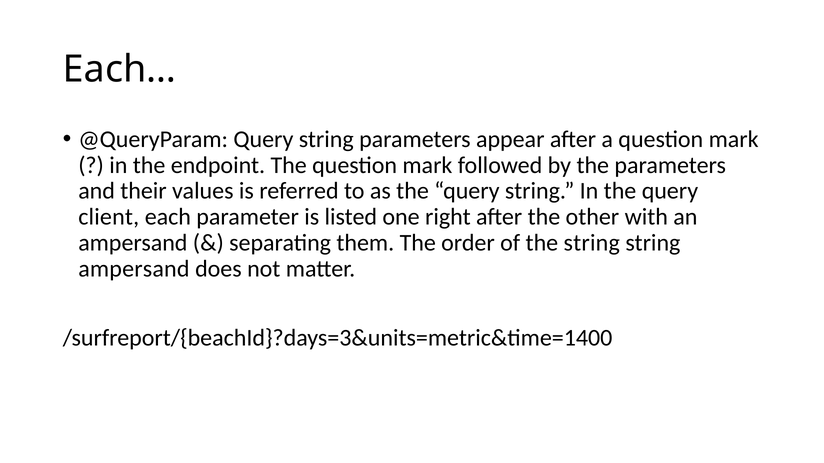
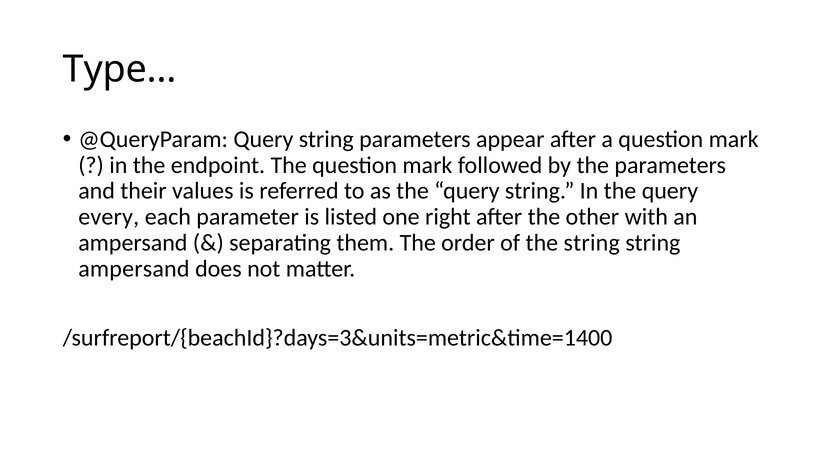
Each…: Each… -> Type…
client: client -> every
